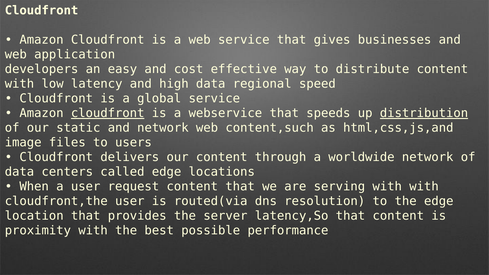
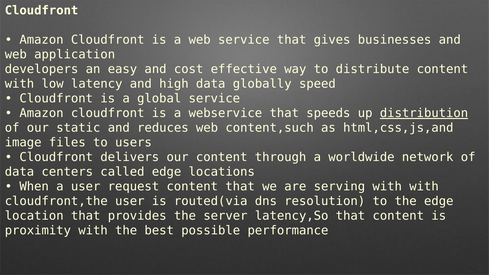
regional: regional -> globally
cloudfront at (108, 113) underline: present -> none
and network: network -> reduces
